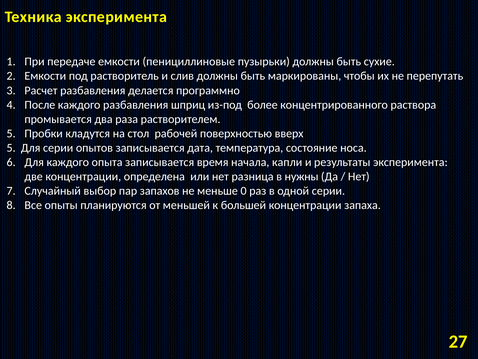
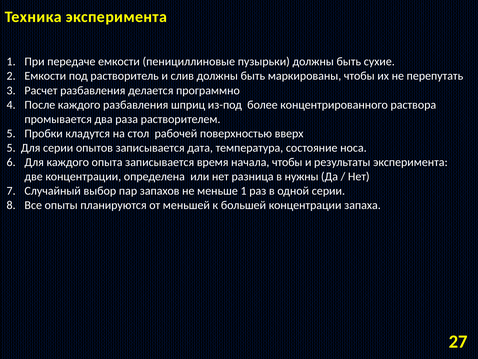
начала капли: капли -> чтобы
меньше 0: 0 -> 1
